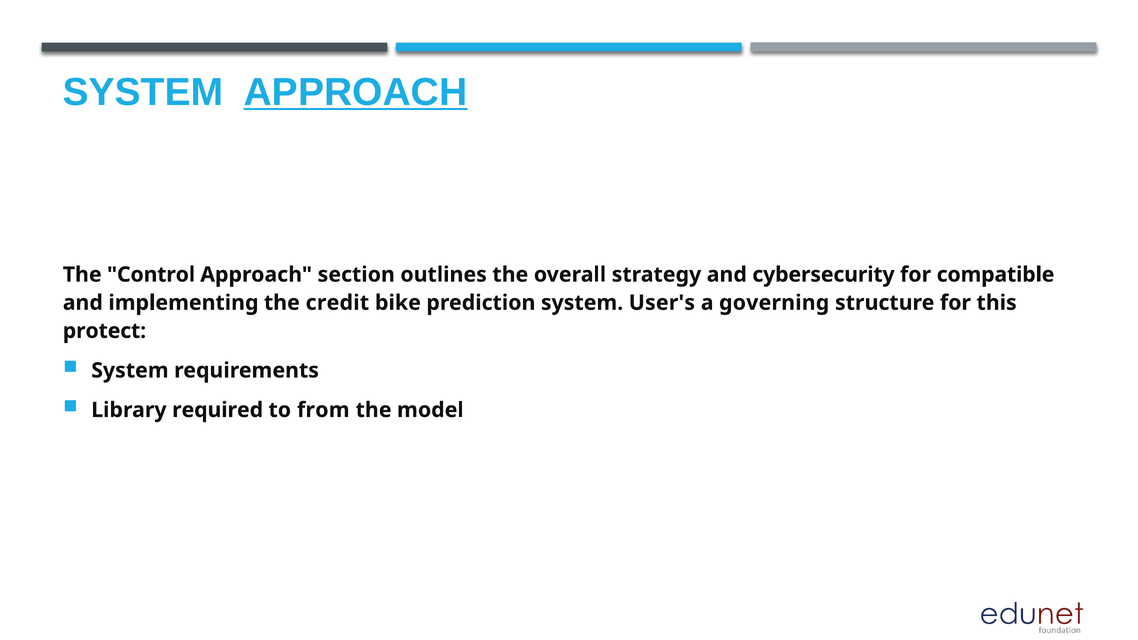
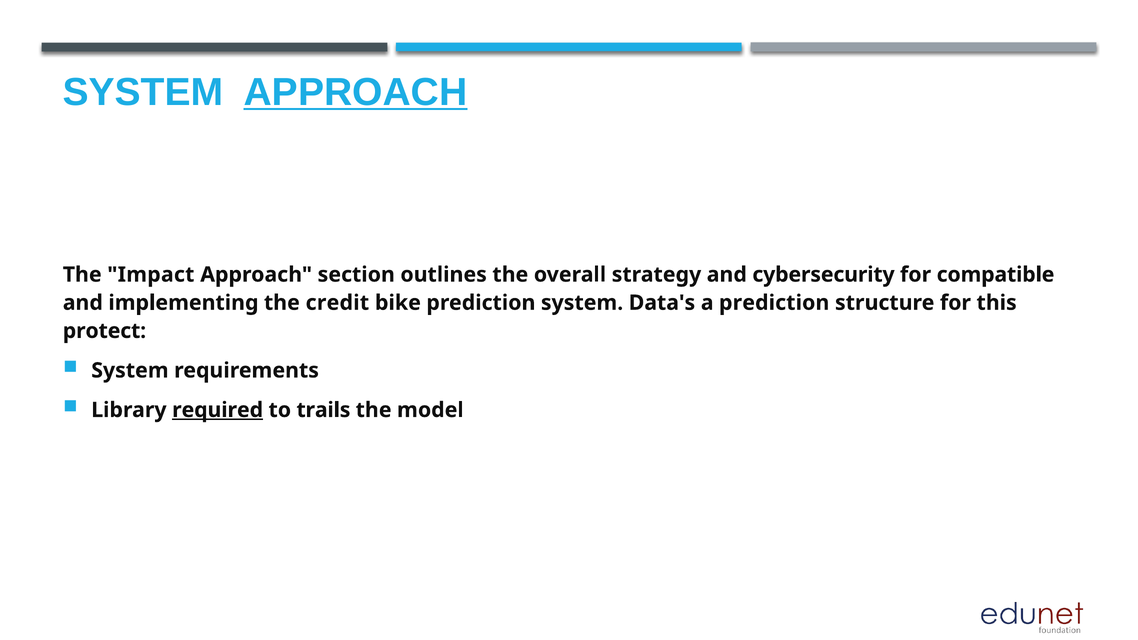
Control: Control -> Impact
User's: User's -> Data's
a governing: governing -> prediction
required underline: none -> present
from: from -> trails
